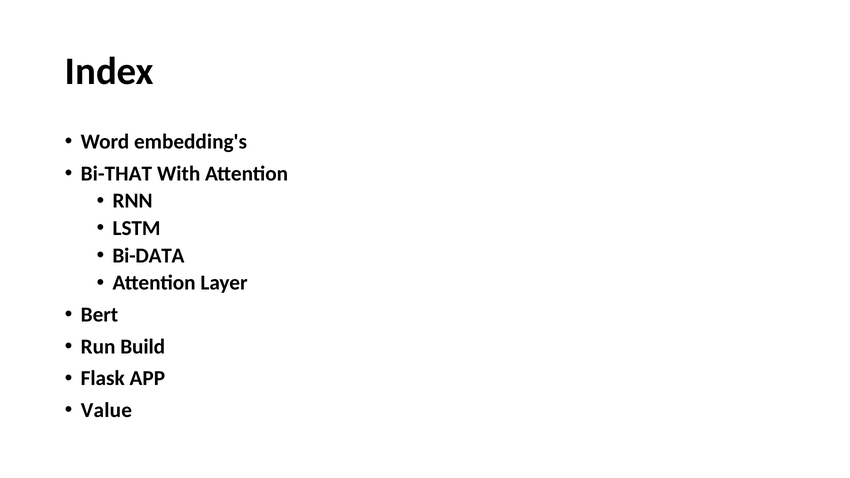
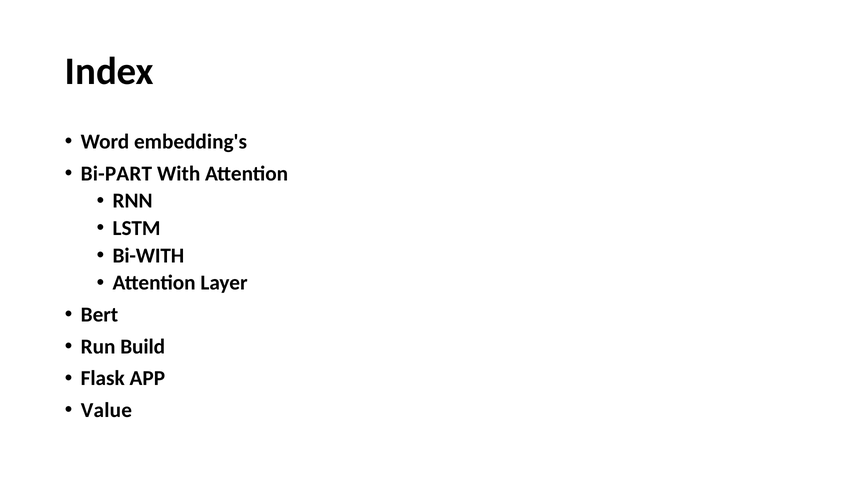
Bi-THAT: Bi-THAT -> Bi-PART
Bi-DATA: Bi-DATA -> Bi-WITH
